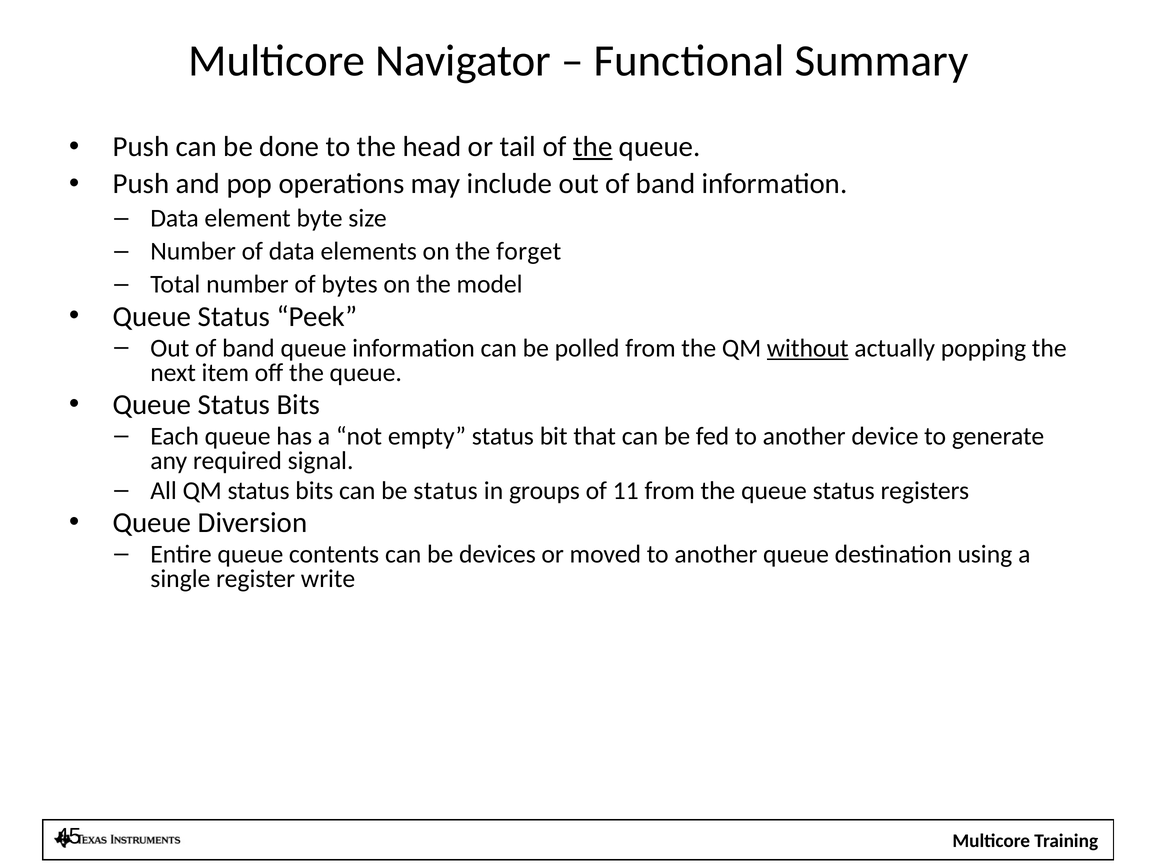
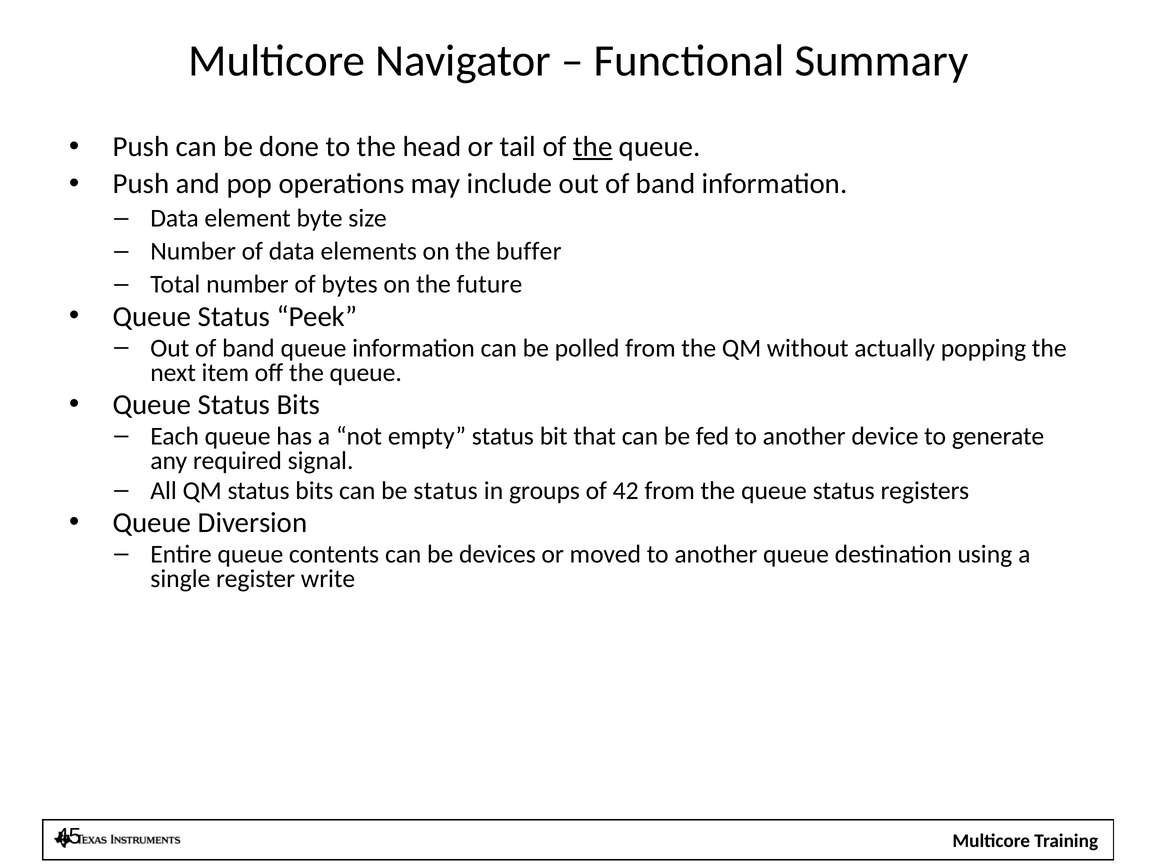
forget: forget -> buffer
model: model -> future
without underline: present -> none
11: 11 -> 42
